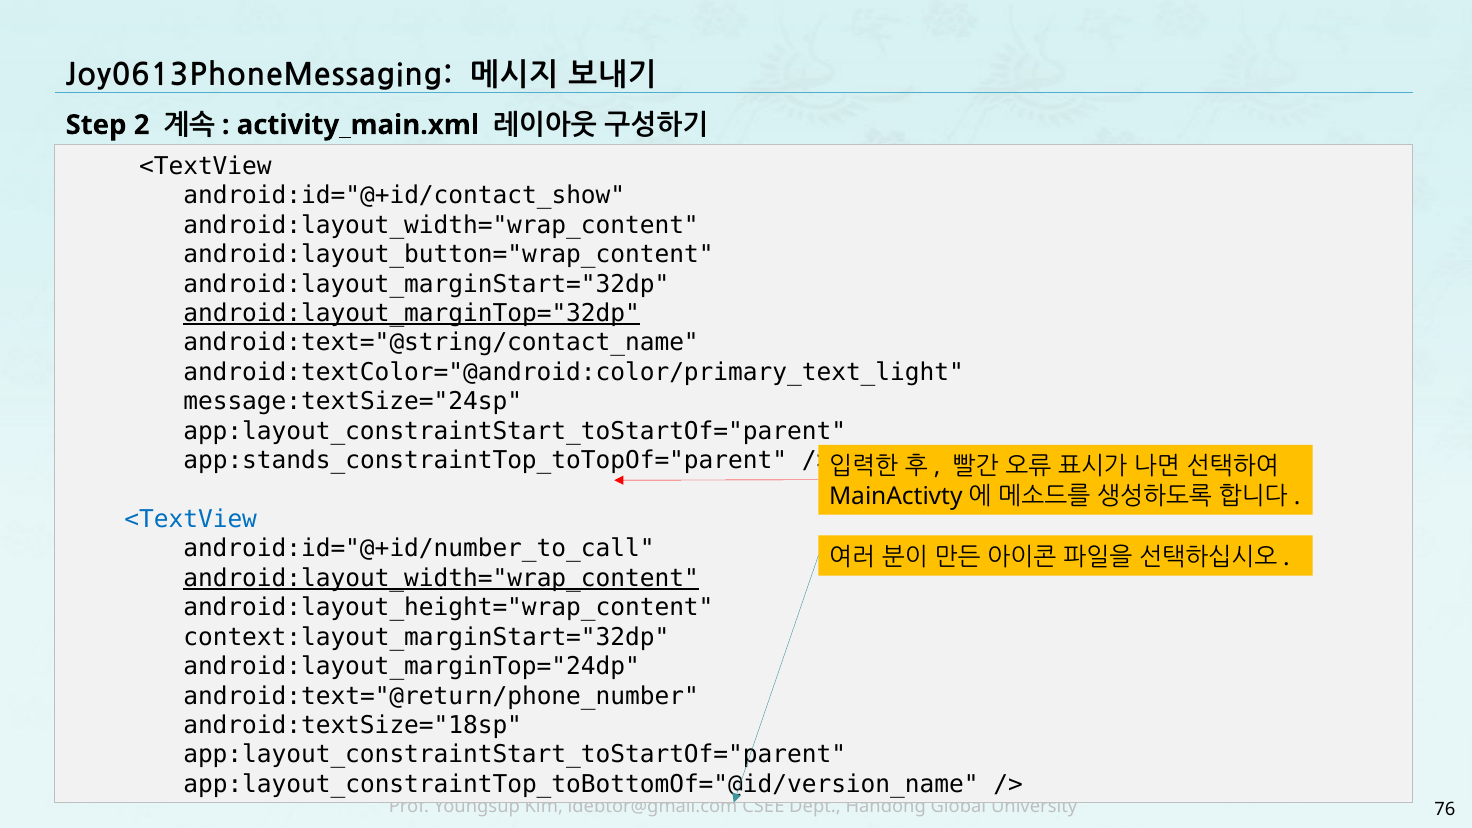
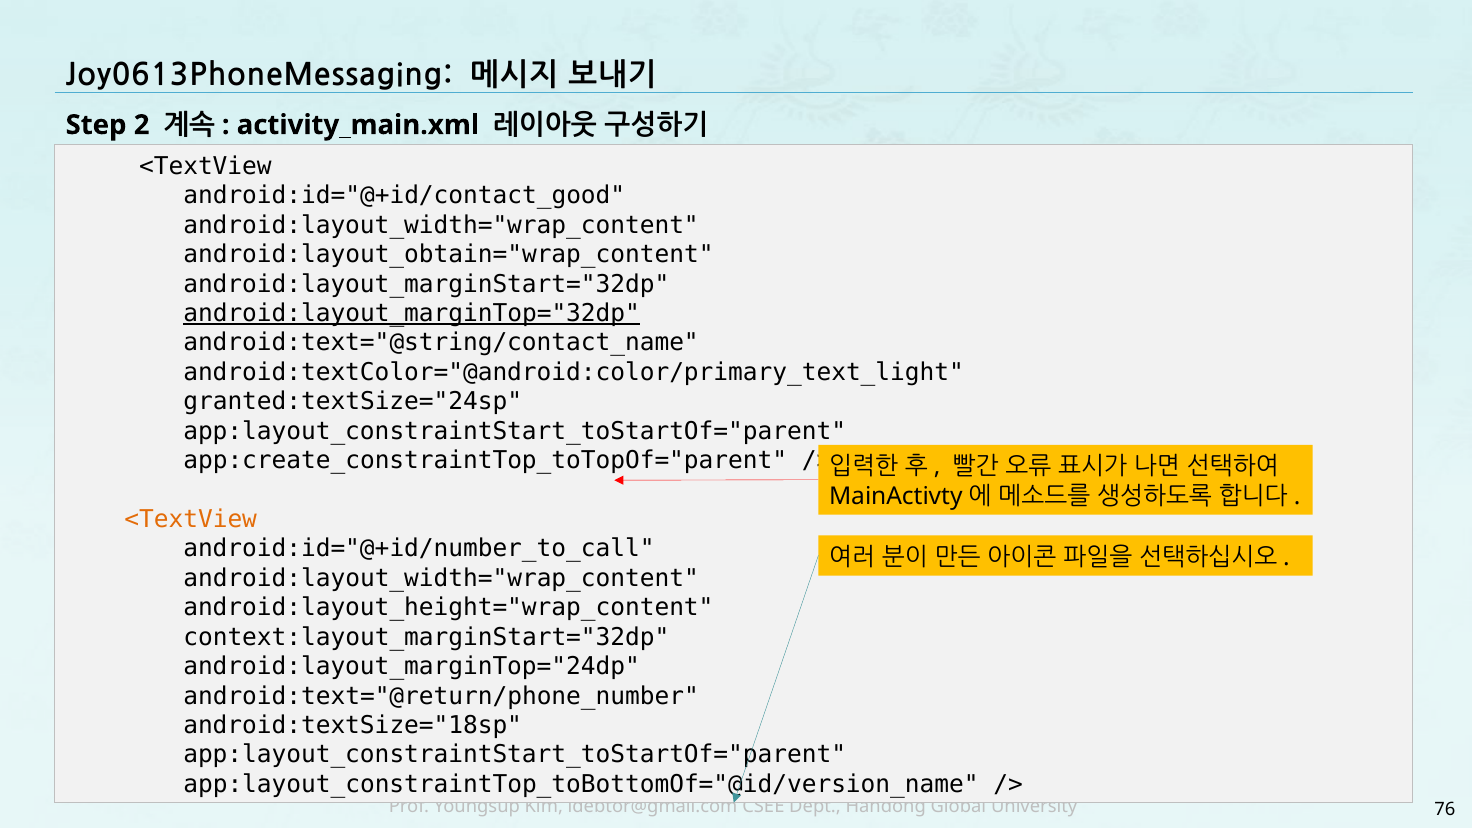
android:id="@+id/contact_show: android:id="@+id/contact_show -> android:id="@+id/contact_good
android:layout_button="wrap_content: android:layout_button="wrap_content -> android:layout_obtain="wrap_content
message:textSize="24sp: message:textSize="24sp -> granted:textSize="24sp
app:stands_constraintTop_toTopOf="parent: app:stands_constraintTop_toTopOf="parent -> app:create_constraintTop_toTopOf="parent
<TextView at (191, 519) colour: blue -> orange
android:layout_width="wrap_content at (441, 578) underline: present -> none
